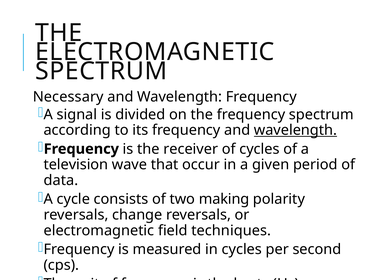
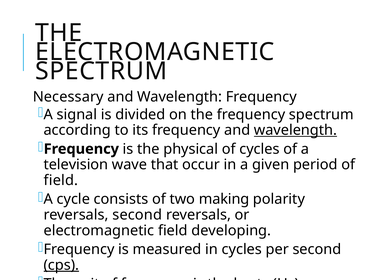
receiver: receiver -> physical
data at (61, 181): data -> field
reversals change: change -> second
techniques: techniques -> developing
cps underline: none -> present
